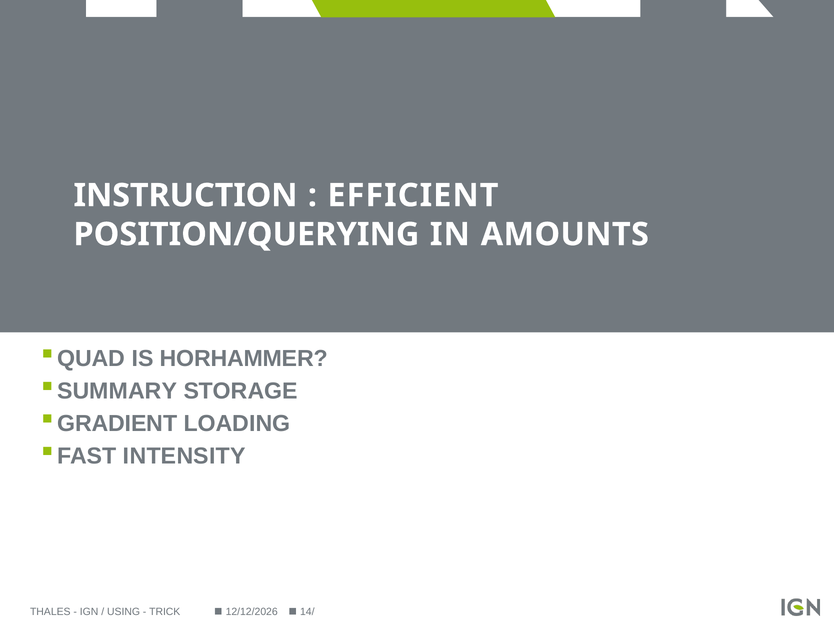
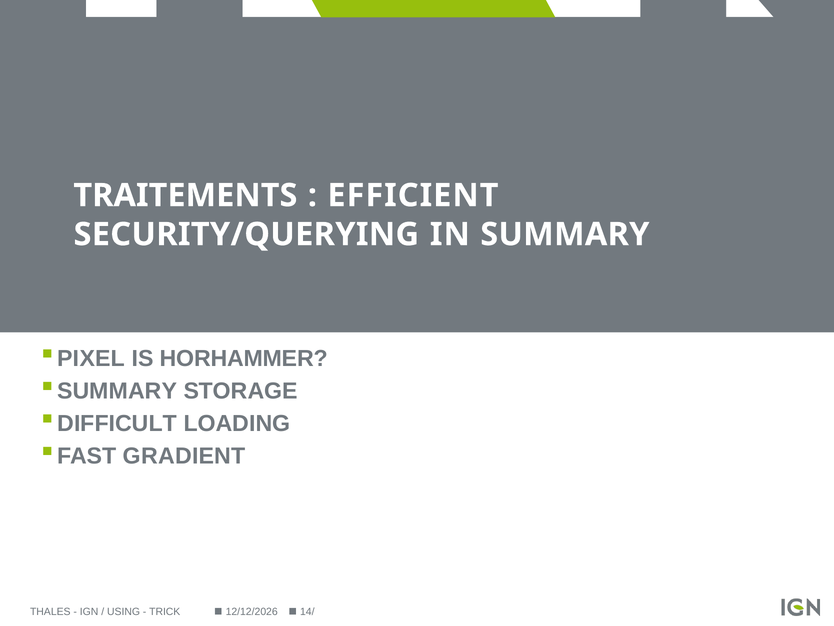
INSTRUCTION: INSTRUCTION -> TRAITEMENTS
POSITION/QUERYING: POSITION/QUERYING -> SECURITY/QUERYING
IN AMOUNTS: AMOUNTS -> SUMMARY
QUAD: QUAD -> PIXEL
GRADIENT: GRADIENT -> DIFFICULT
INTENSITY: INTENSITY -> GRADIENT
